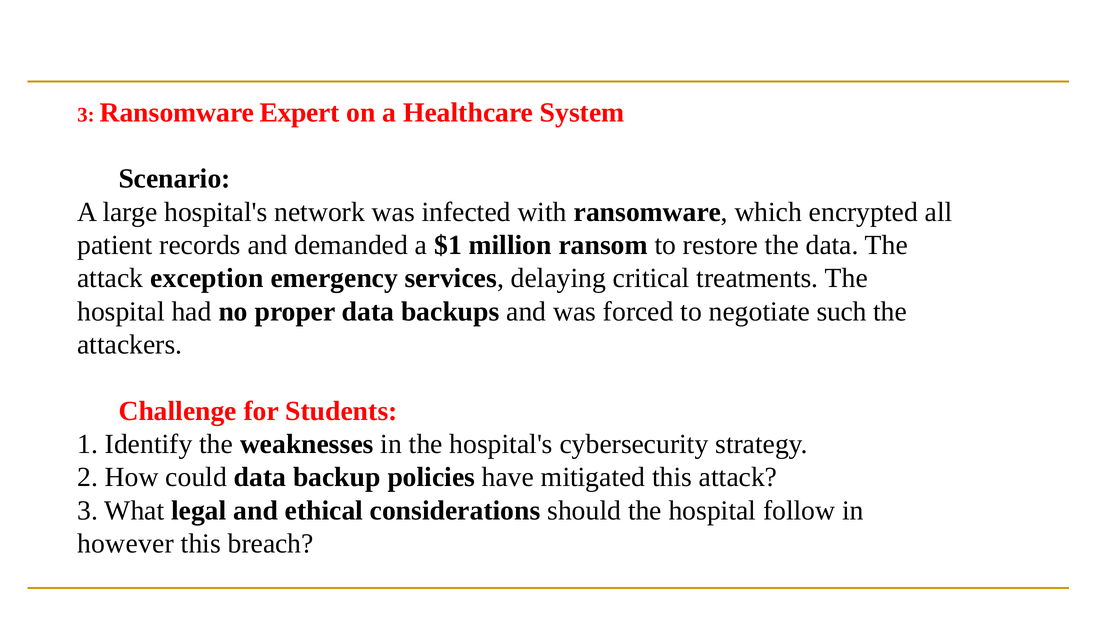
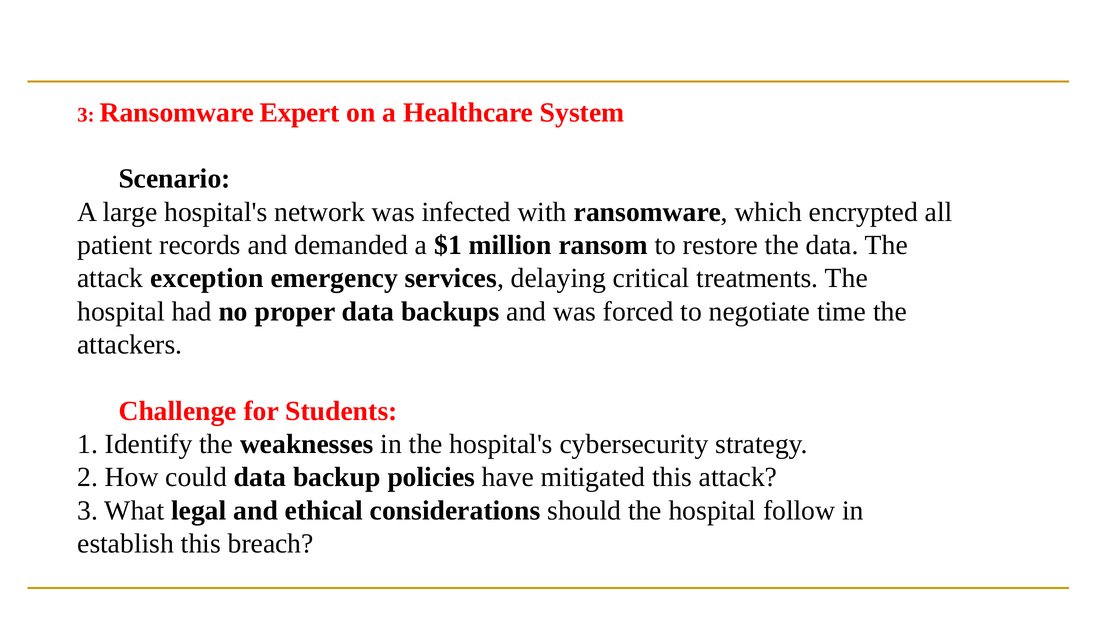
such: such -> time
however: however -> establish
